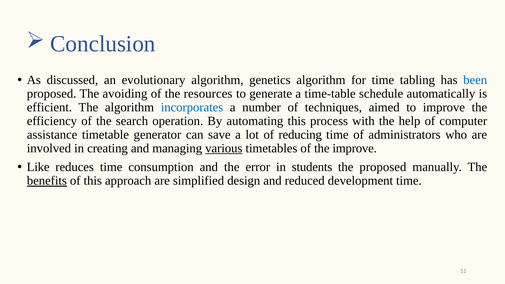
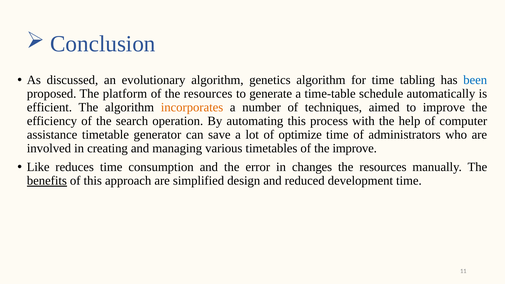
avoiding: avoiding -> platform
incorporates colour: blue -> orange
reducing: reducing -> optimize
various underline: present -> none
students: students -> changes
proposed at (383, 167): proposed -> resources
